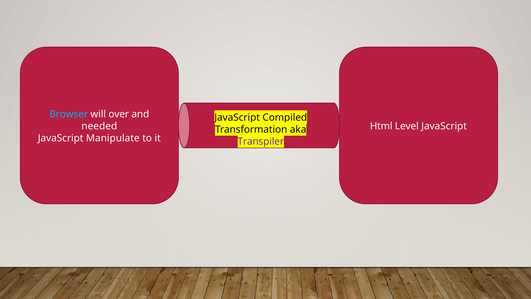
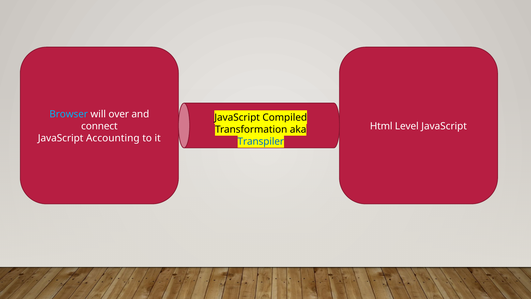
needed: needed -> connect
Manipulate: Manipulate -> Accounting
Transpiler colour: purple -> blue
